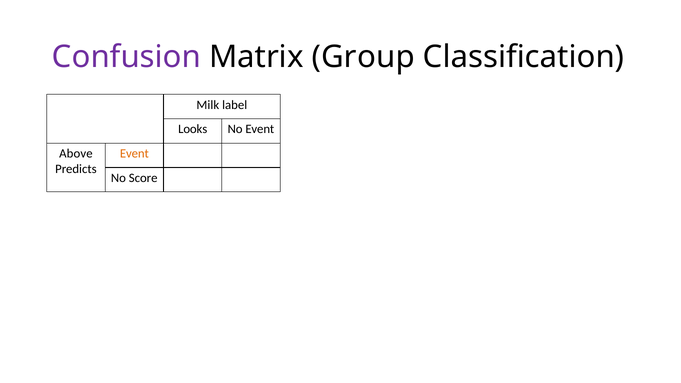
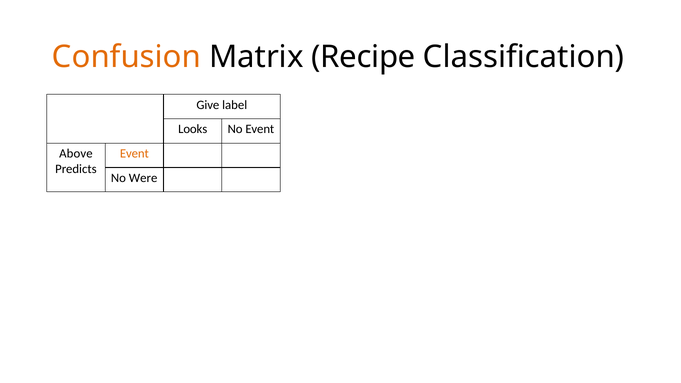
Confusion colour: purple -> orange
Group: Group -> Recipe
Milk: Milk -> Give
Score: Score -> Were
